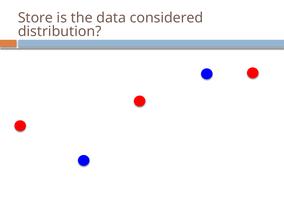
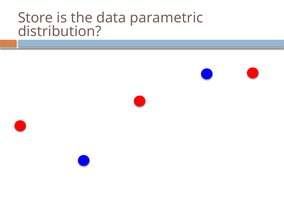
considered: considered -> parametric
